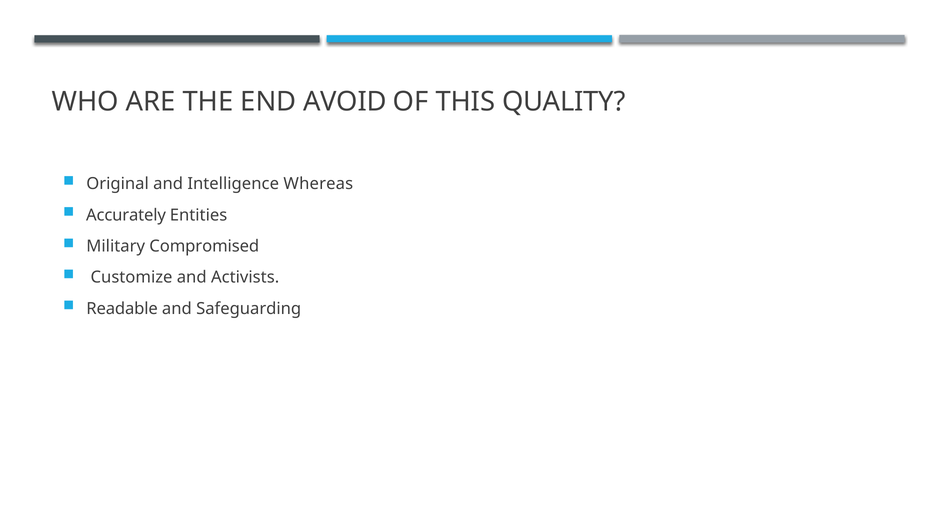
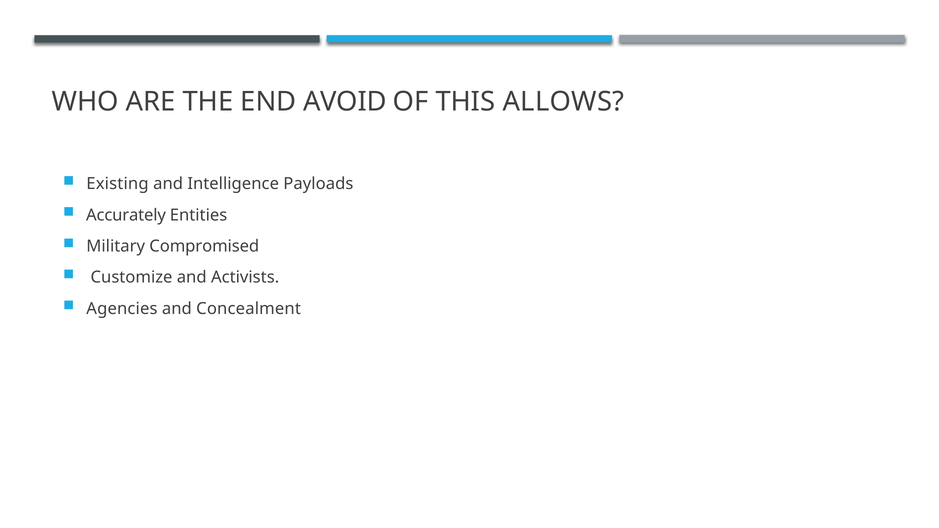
QUALITY: QUALITY -> ALLOWS
Original: Original -> Existing
Whereas: Whereas -> Payloads
Readable: Readable -> Agencies
Safeguarding: Safeguarding -> Concealment
